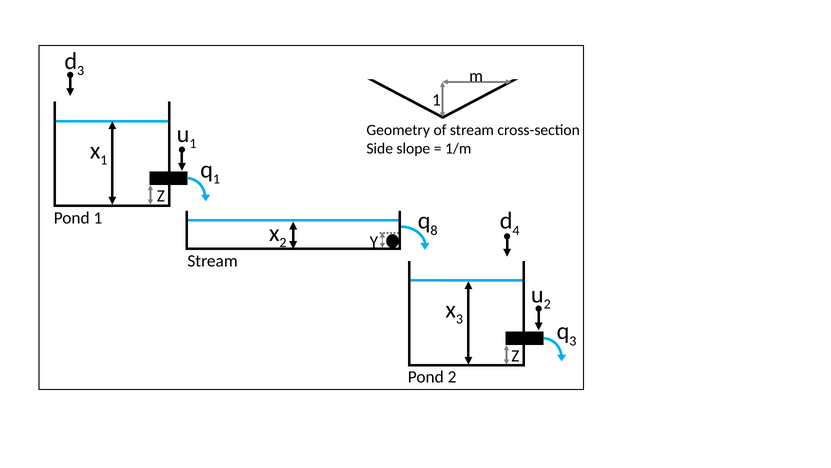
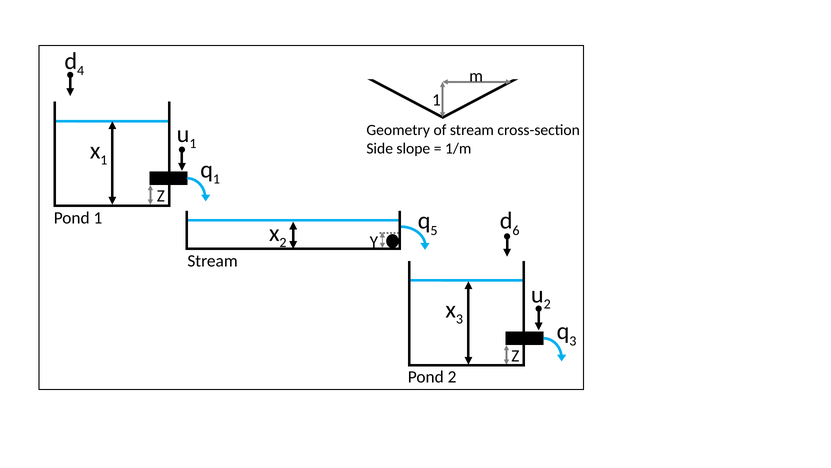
3 at (81, 71): 3 -> 4
8: 8 -> 5
4: 4 -> 6
